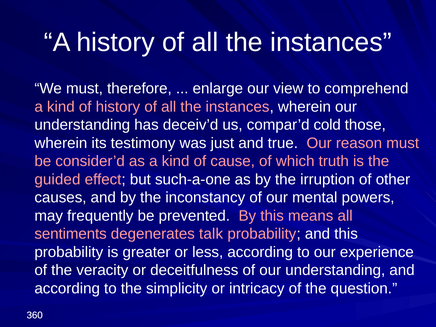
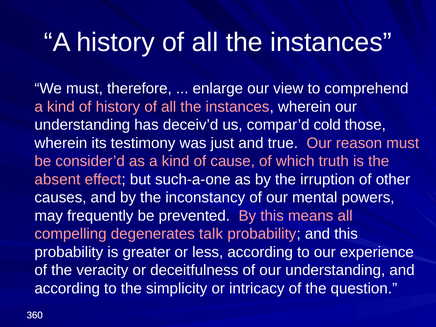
guided: guided -> absent
sentiments: sentiments -> compelling
